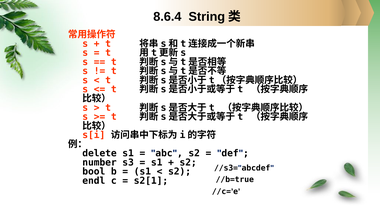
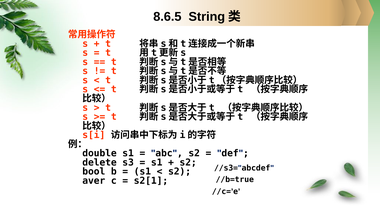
8.6.4: 8.6.4 -> 8.6.5
delete: delete -> double
number: number -> delete
endl: endl -> aver
